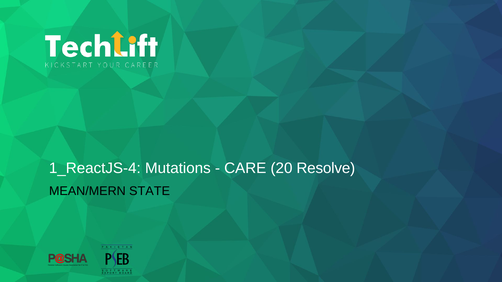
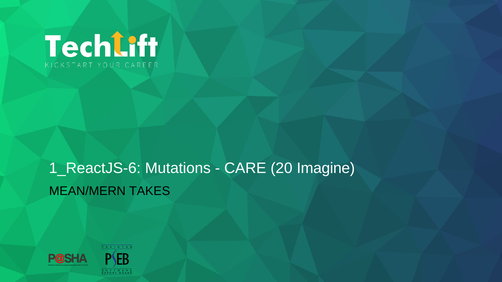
1_ReactJS-4: 1_ReactJS-4 -> 1_ReactJS-6
Resolve: Resolve -> Imagine
STATE: STATE -> TAKES
